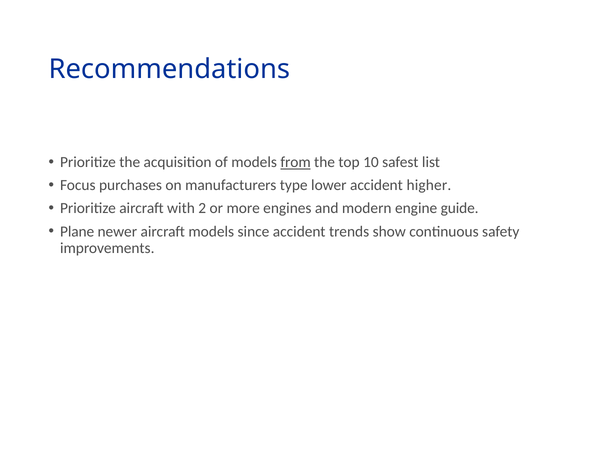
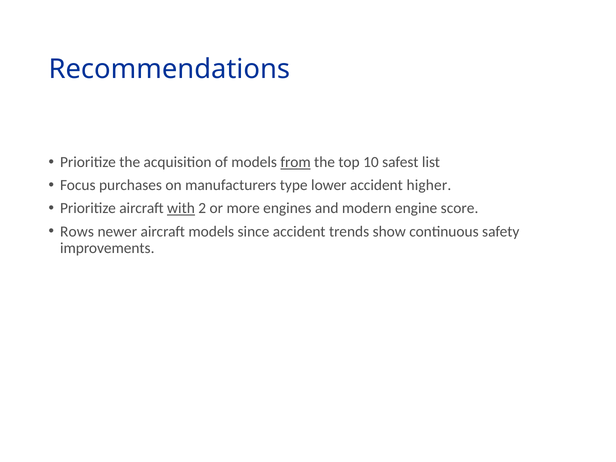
with underline: none -> present
guide: guide -> score
Plane: Plane -> Rows
